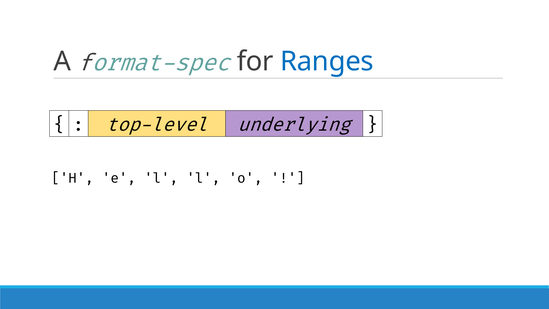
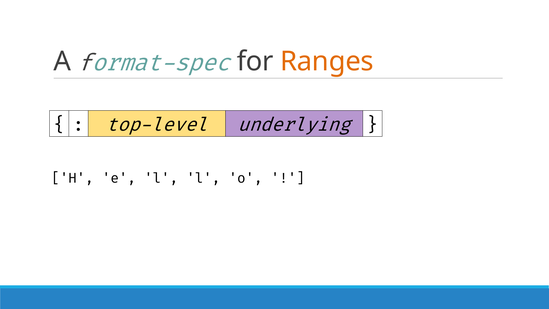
Ranges colour: blue -> orange
